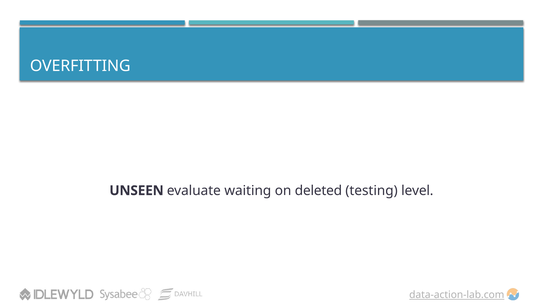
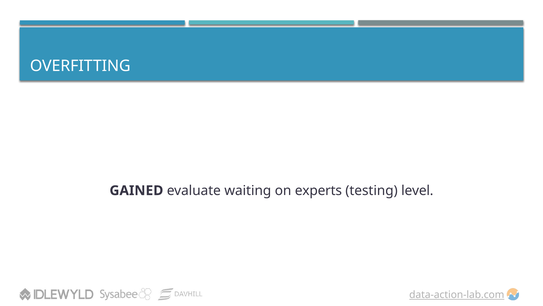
UNSEEN: UNSEEN -> GAINED
deleted: deleted -> experts
